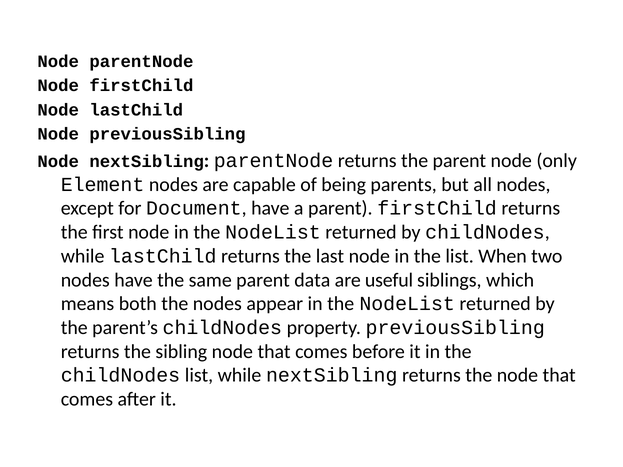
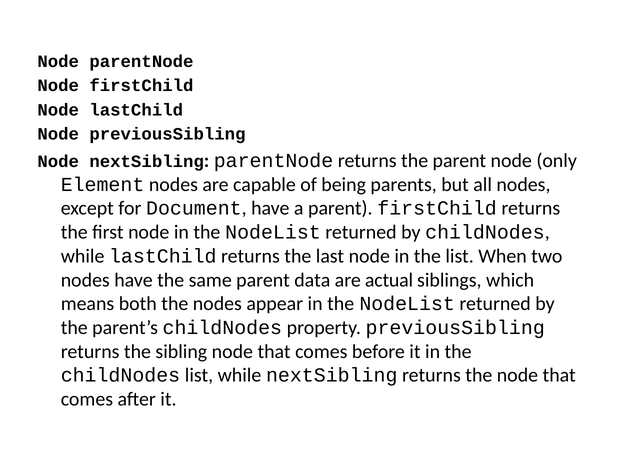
useful: useful -> actual
